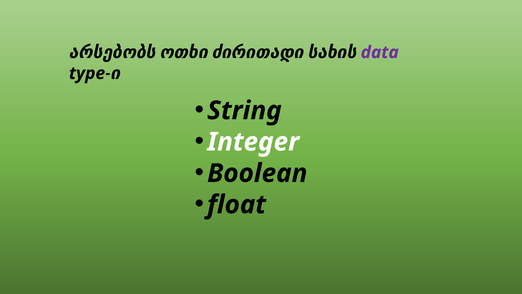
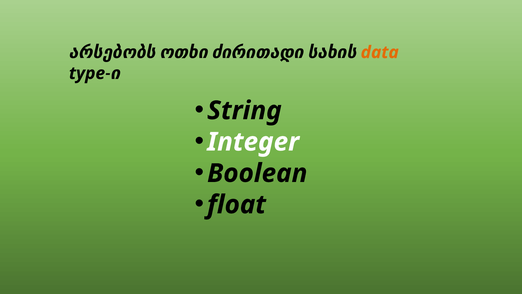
data colour: purple -> orange
